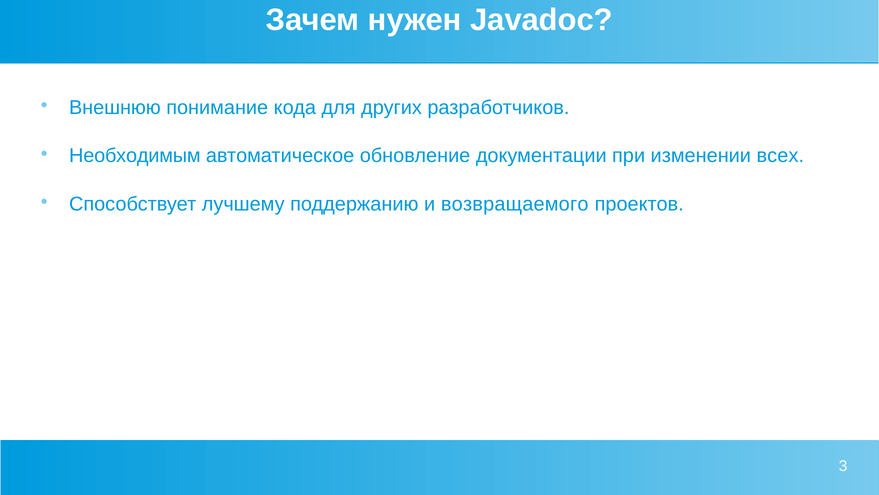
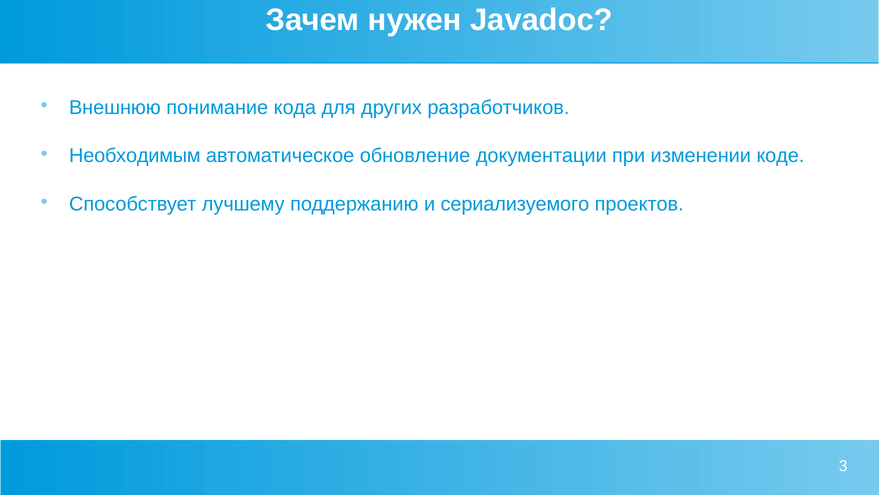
всех: всех -> коде
возвращаемого: возвращаемого -> сериализуемого
